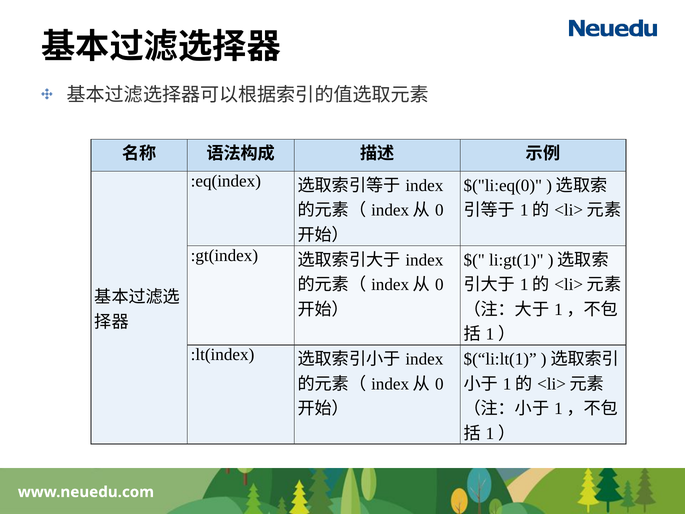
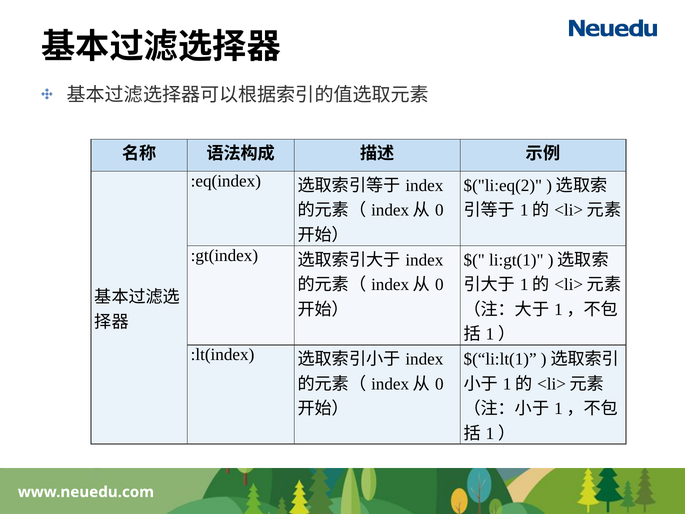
$("li:eq(0: $("li:eq(0 -> $("li:eq(2
